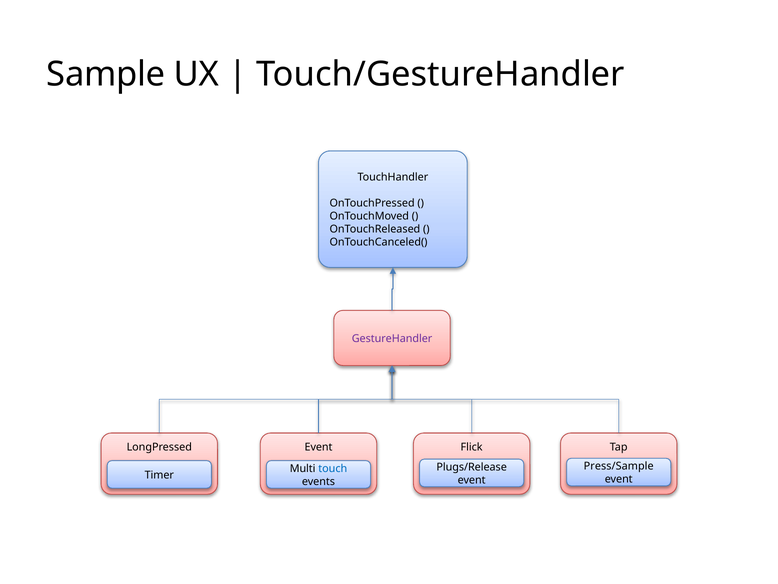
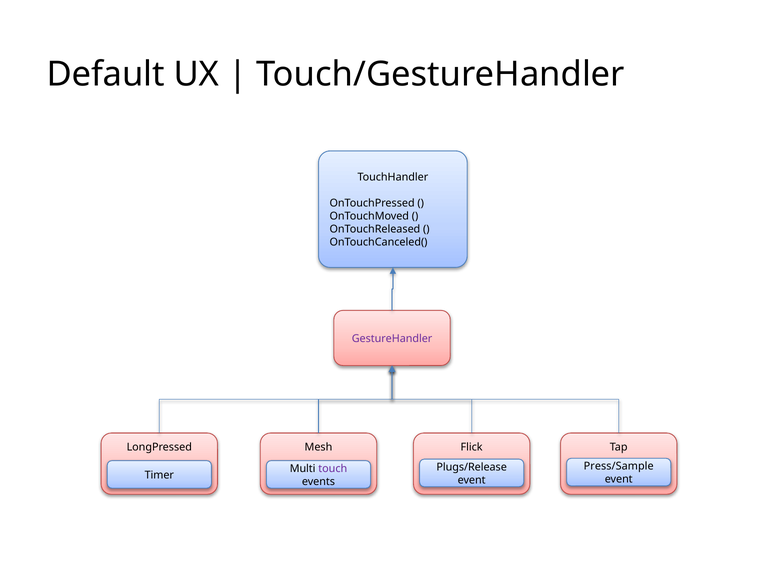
Sample: Sample -> Default
LongPressed Event: Event -> Mesh
touch colour: blue -> purple
